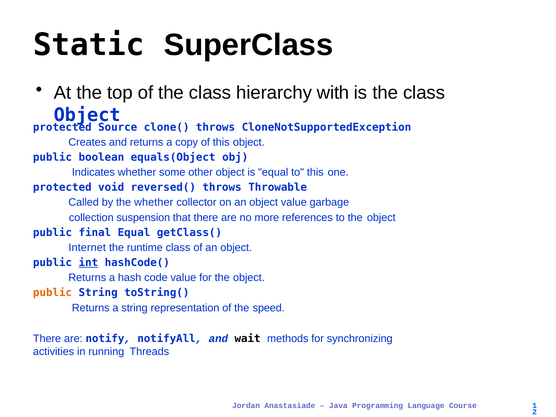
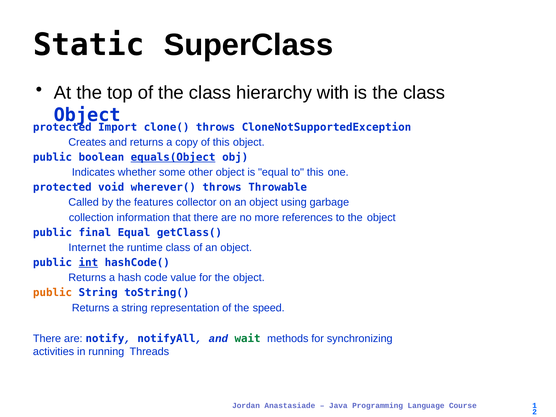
Source: Source -> Import
equals(Object underline: none -> present
reversed(: reversed( -> wherever(
the whether: whether -> features
object value: value -> using
suspension: suspension -> information
wait colour: black -> green
